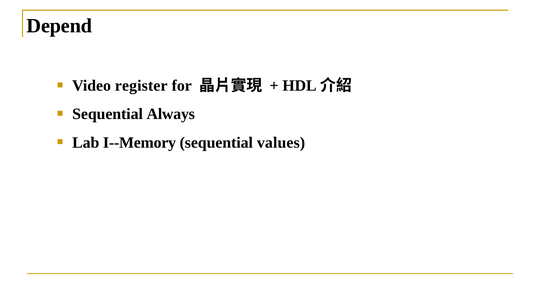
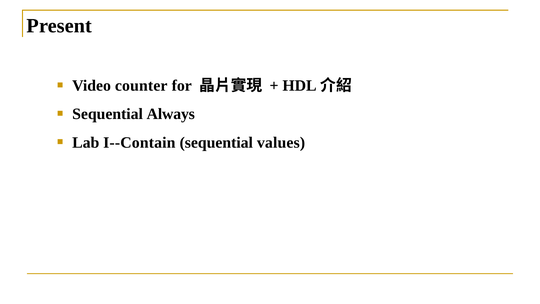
Depend: Depend -> Present
register: register -> counter
I--Memory: I--Memory -> I--Contain
